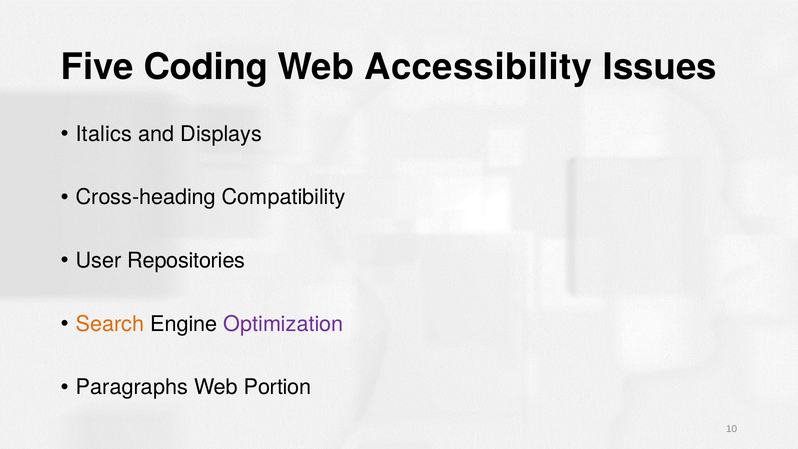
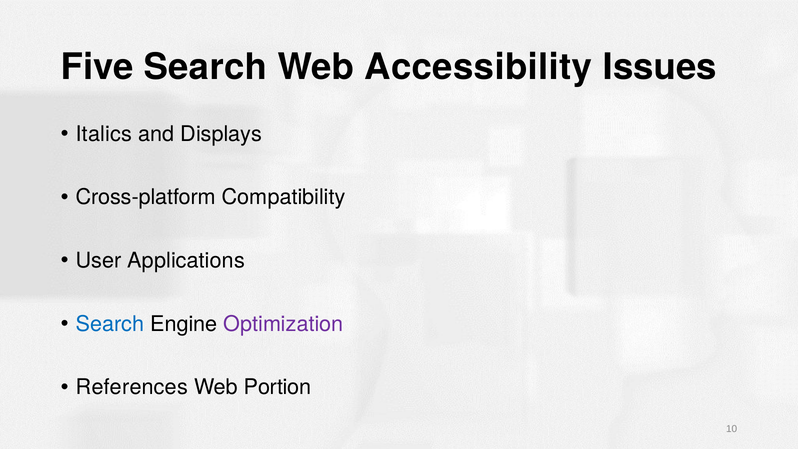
Five Coding: Coding -> Search
Cross-heading: Cross-heading -> Cross-platform
Repositories: Repositories -> Applications
Search at (110, 324) colour: orange -> blue
Paragraphs: Paragraphs -> References
